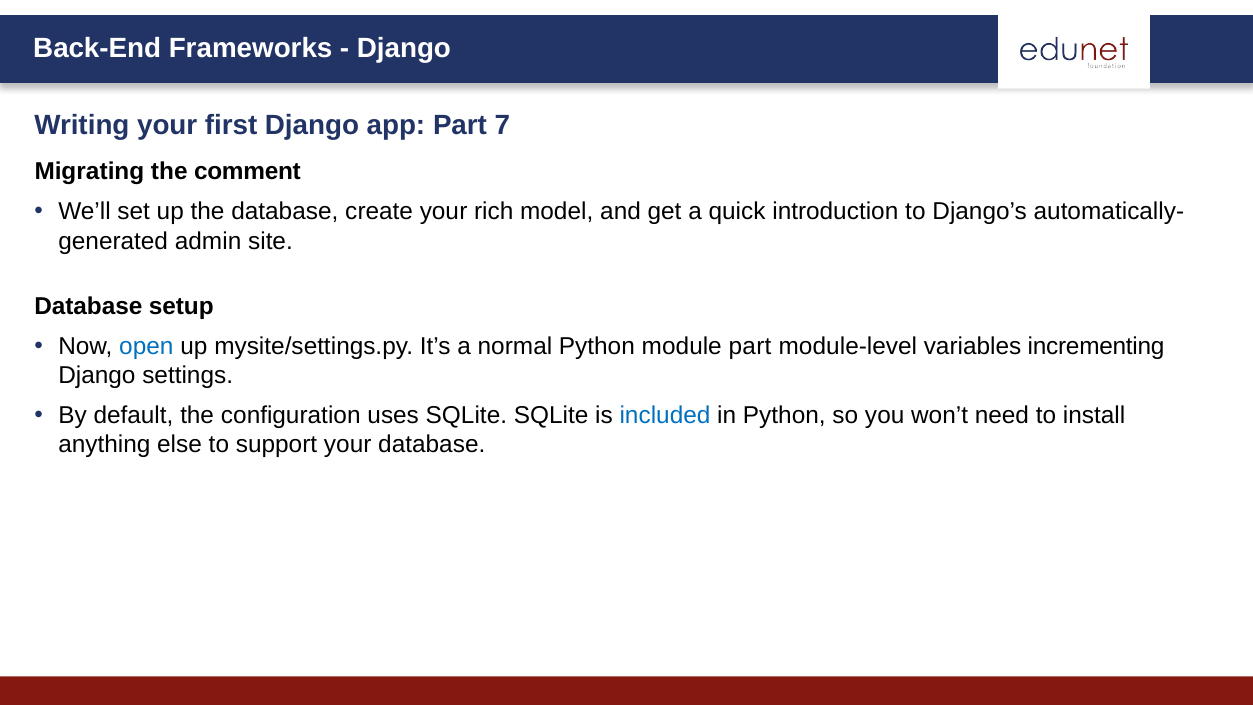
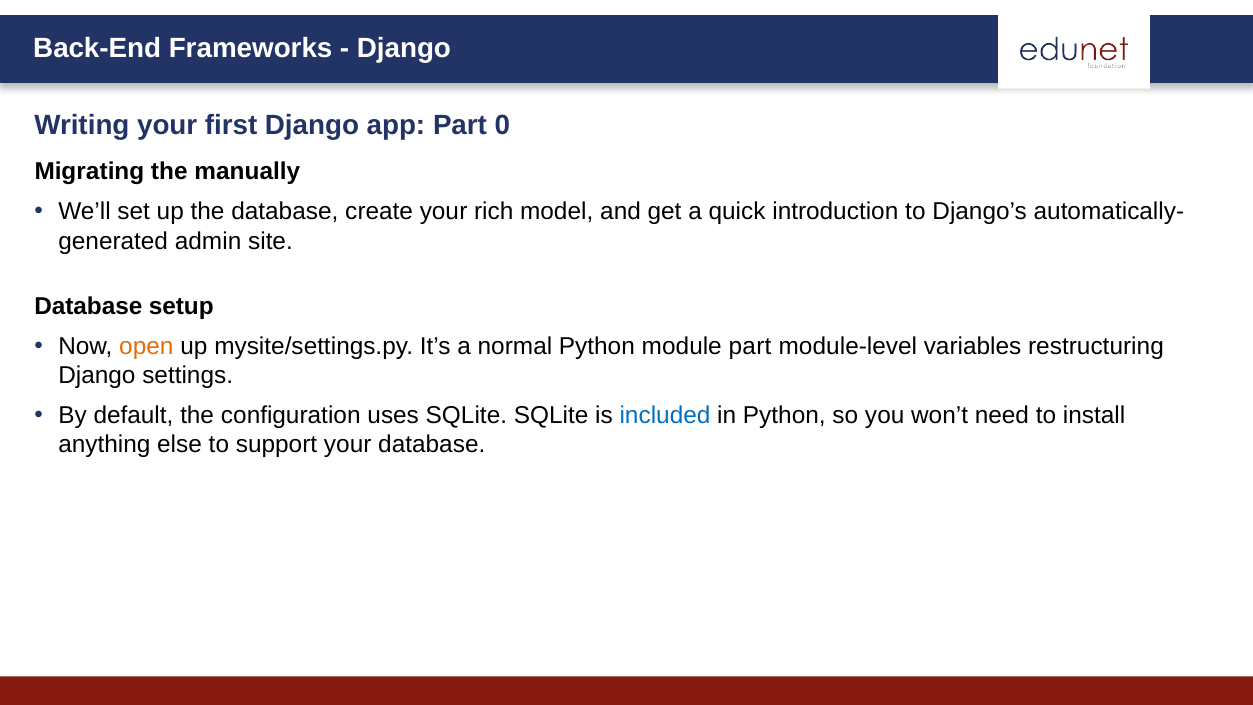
7: 7 -> 0
comment: comment -> manually
open colour: blue -> orange
incrementing: incrementing -> restructuring
